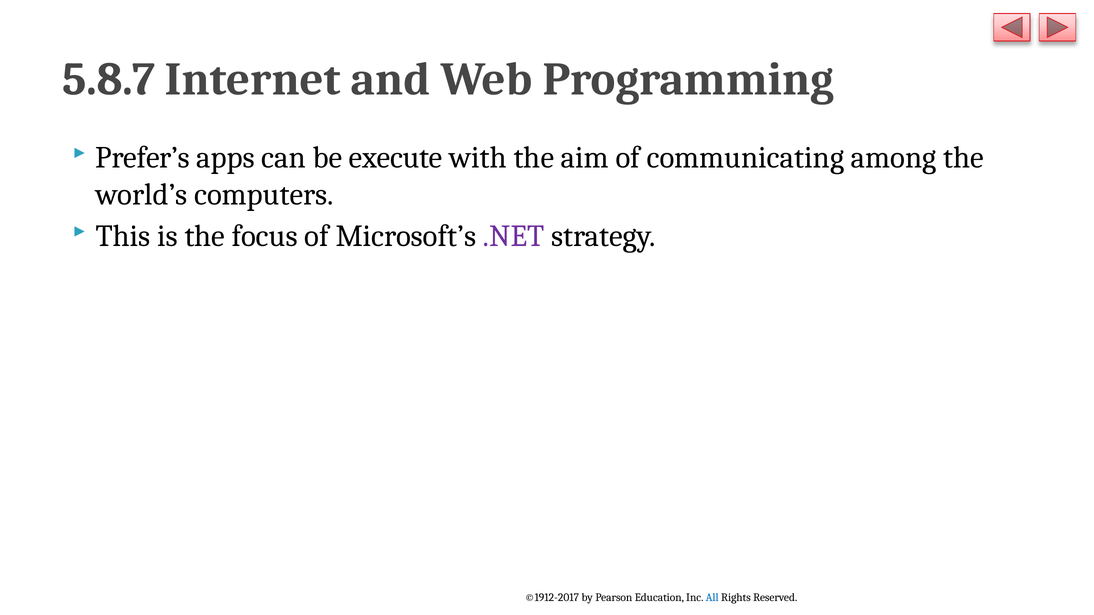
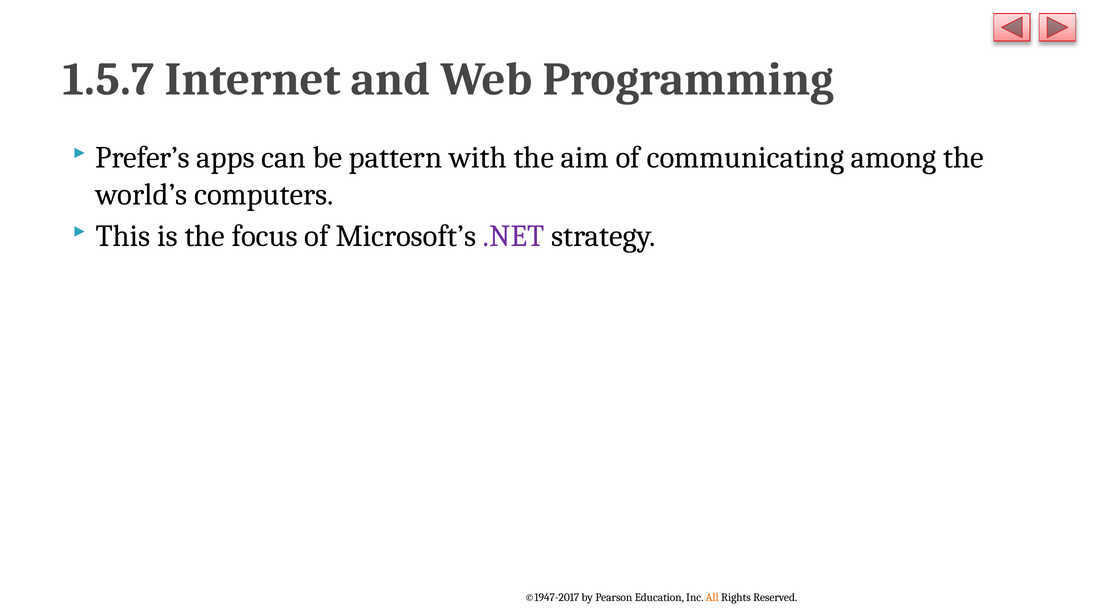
5.8.7: 5.8.7 -> 1.5.7
execute: execute -> pattern
©1912-2017: ©1912-2017 -> ©1947-2017
All colour: blue -> orange
